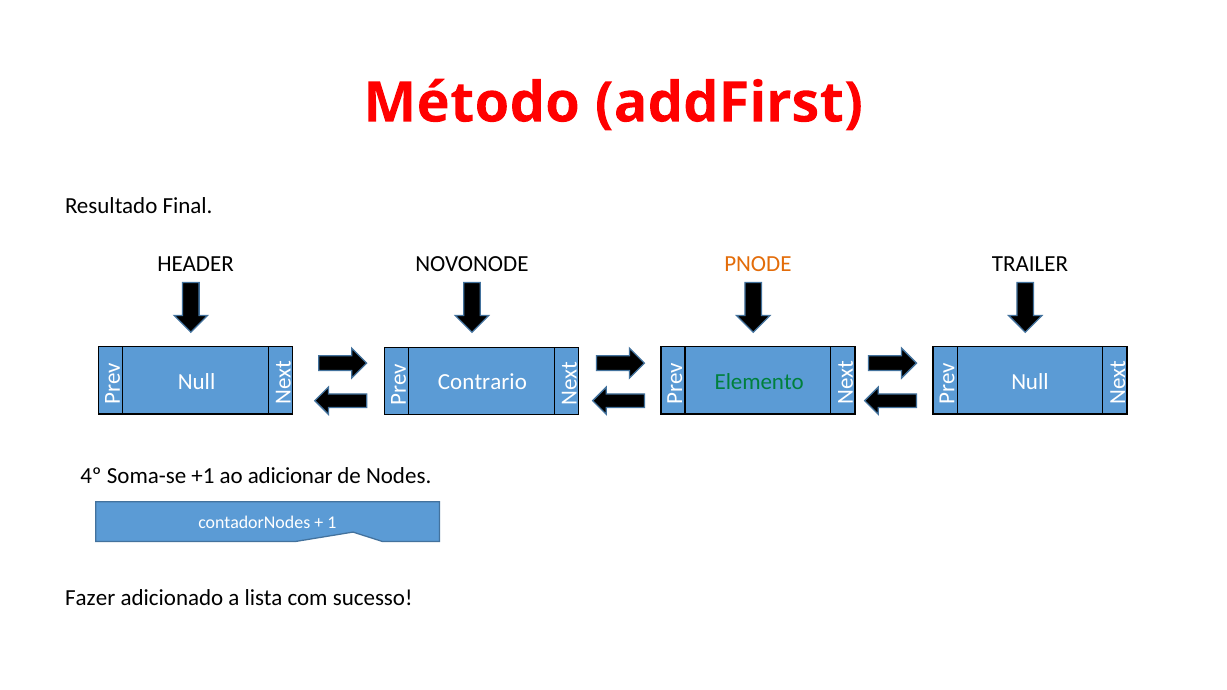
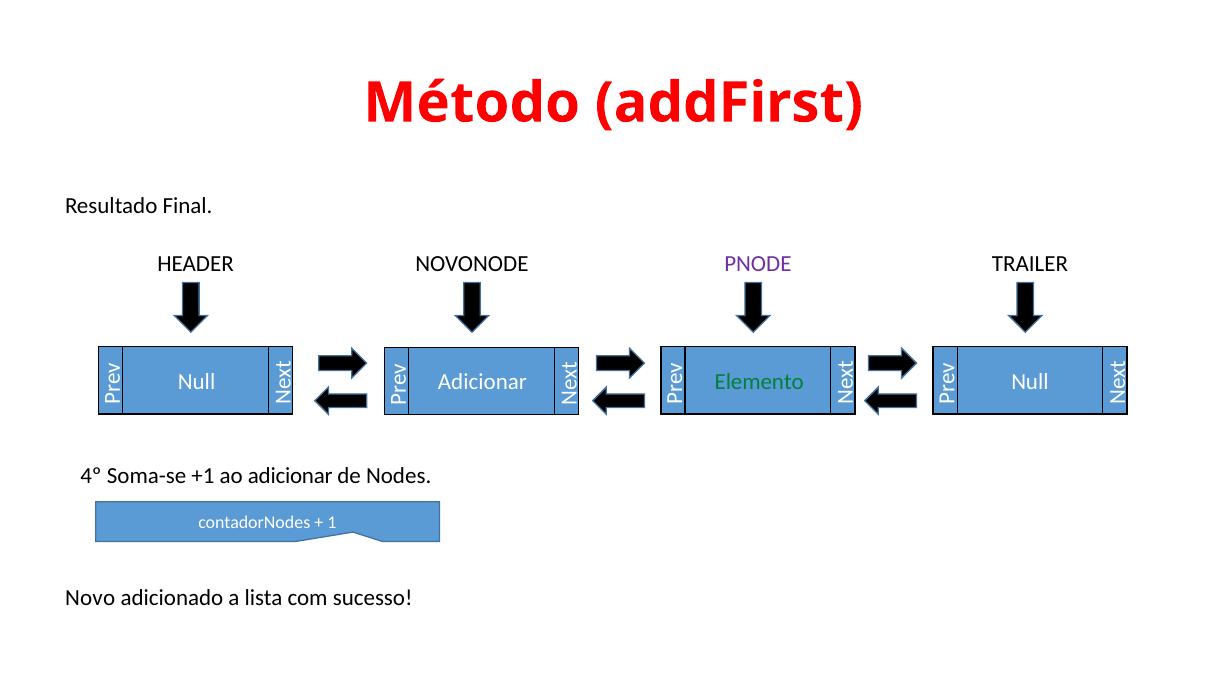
PNODE colour: orange -> purple
Contrario at (482, 382): Contrario -> Adicionar
Fazer: Fazer -> Novo
